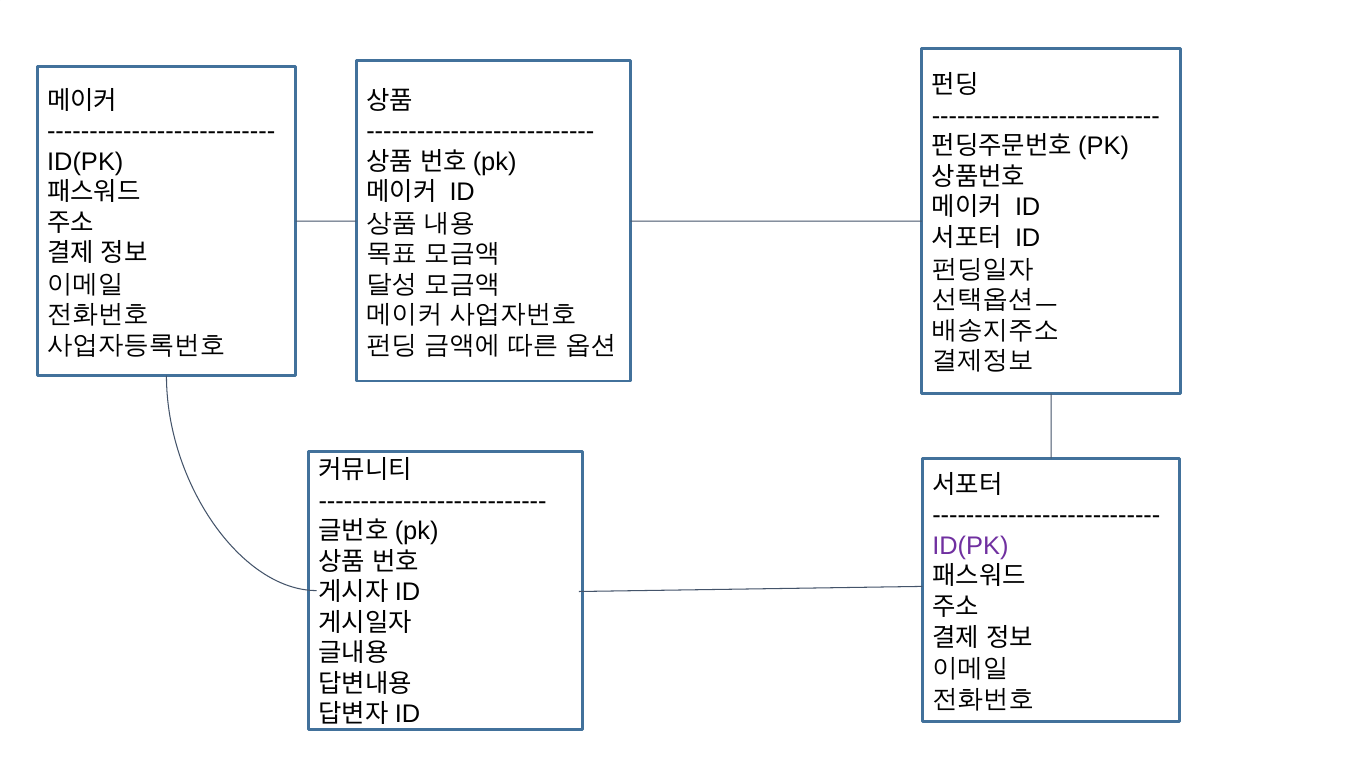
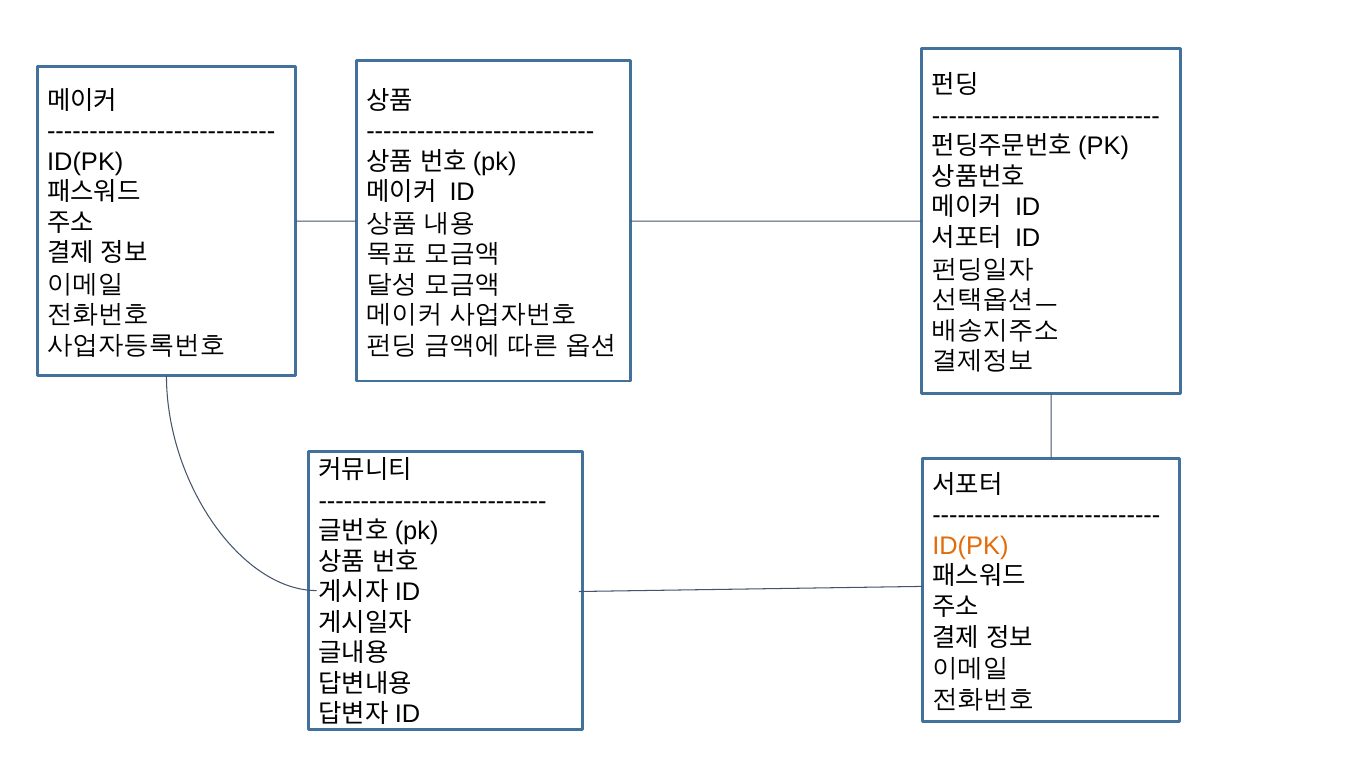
ID(PK at (970, 546) colour: purple -> orange
